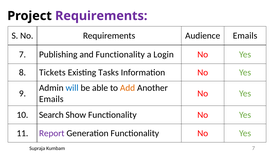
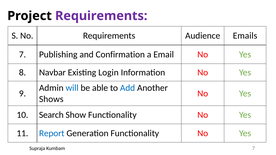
and Functionality: Functionality -> Confirmation
Login: Login -> Email
Tickets: Tickets -> Navbar
Tasks: Tasks -> Login
Add colour: orange -> blue
Emails at (51, 99): Emails -> Shows
Report colour: purple -> blue
